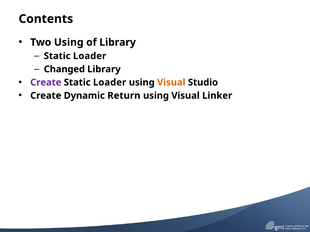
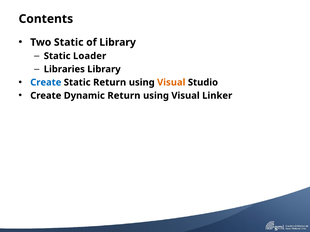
Two Using: Using -> Static
Changed: Changed -> Libraries
Create at (46, 83) colour: purple -> blue
Loader at (110, 83): Loader -> Return
